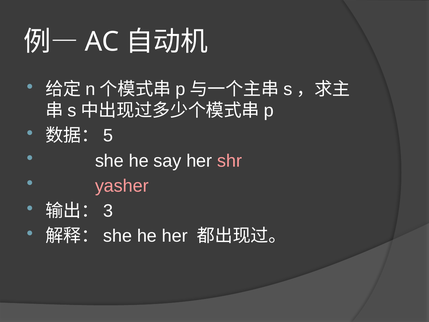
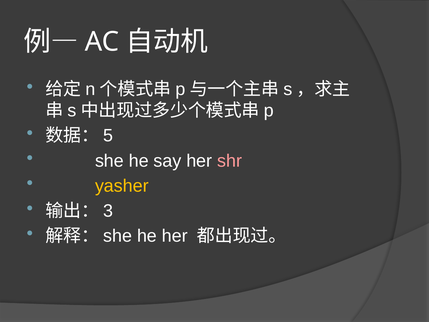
yasher colour: pink -> yellow
